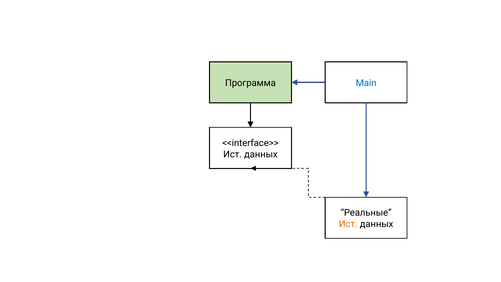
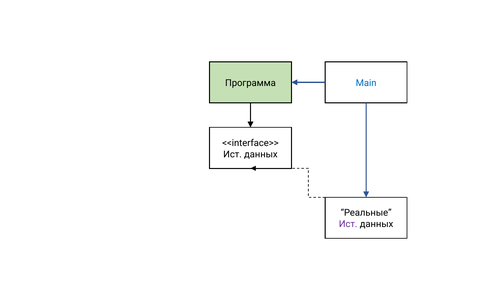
Ист at (348, 224) colour: orange -> purple
